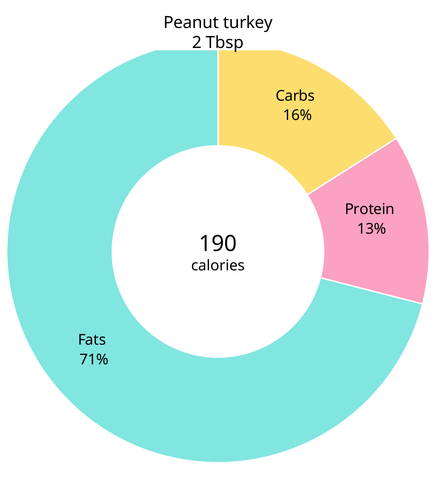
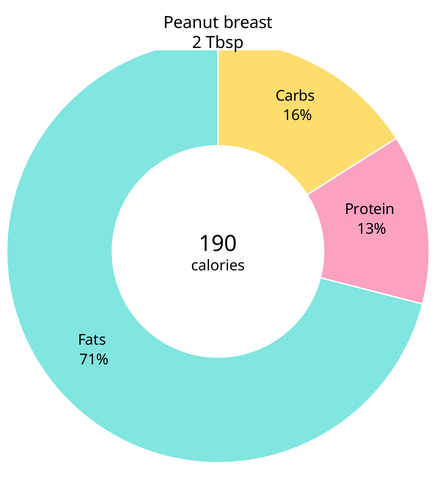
turkey: turkey -> breast
